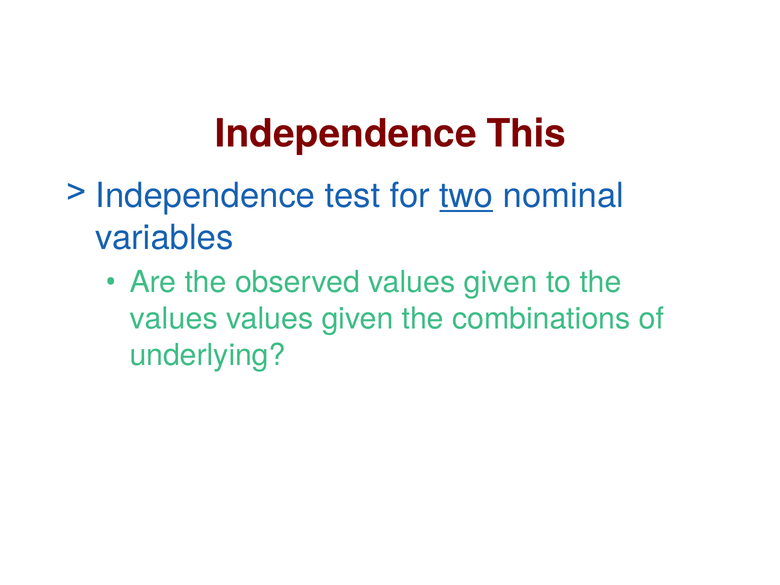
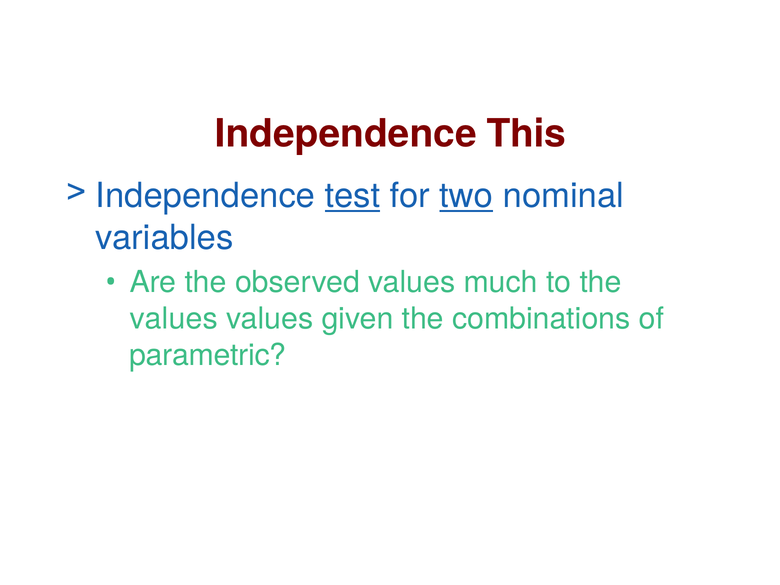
test underline: none -> present
observed values given: given -> much
underlying: underlying -> parametric
